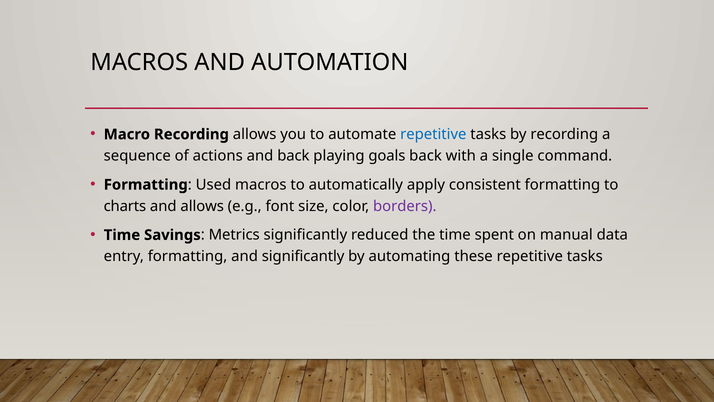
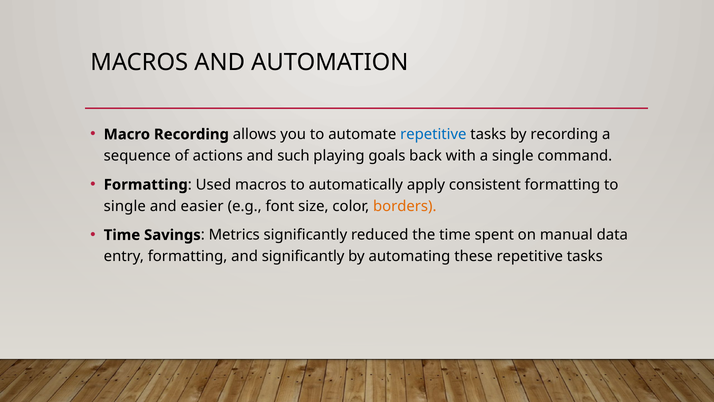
and back: back -> such
charts at (125, 206): charts -> single
and allows: allows -> easier
borders colour: purple -> orange
